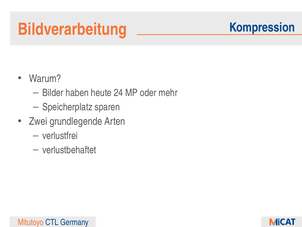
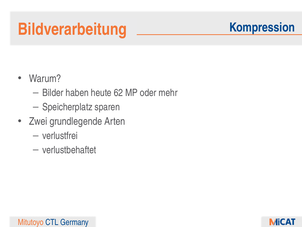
24: 24 -> 62
